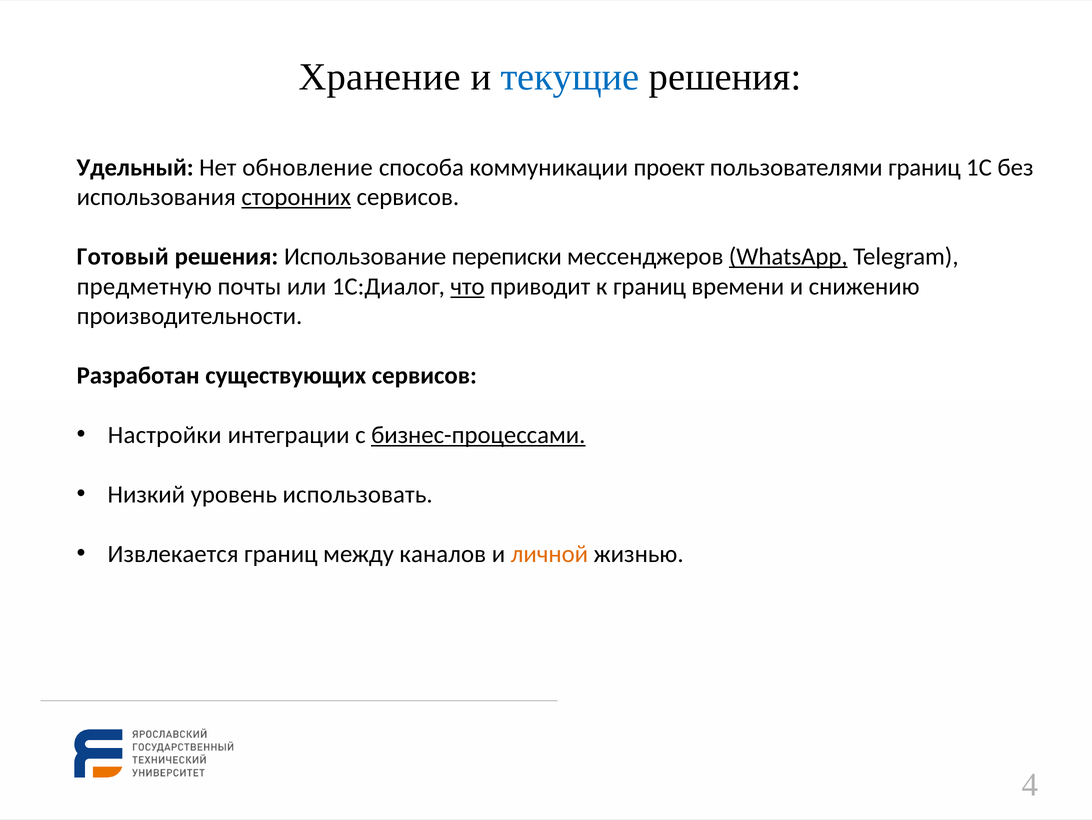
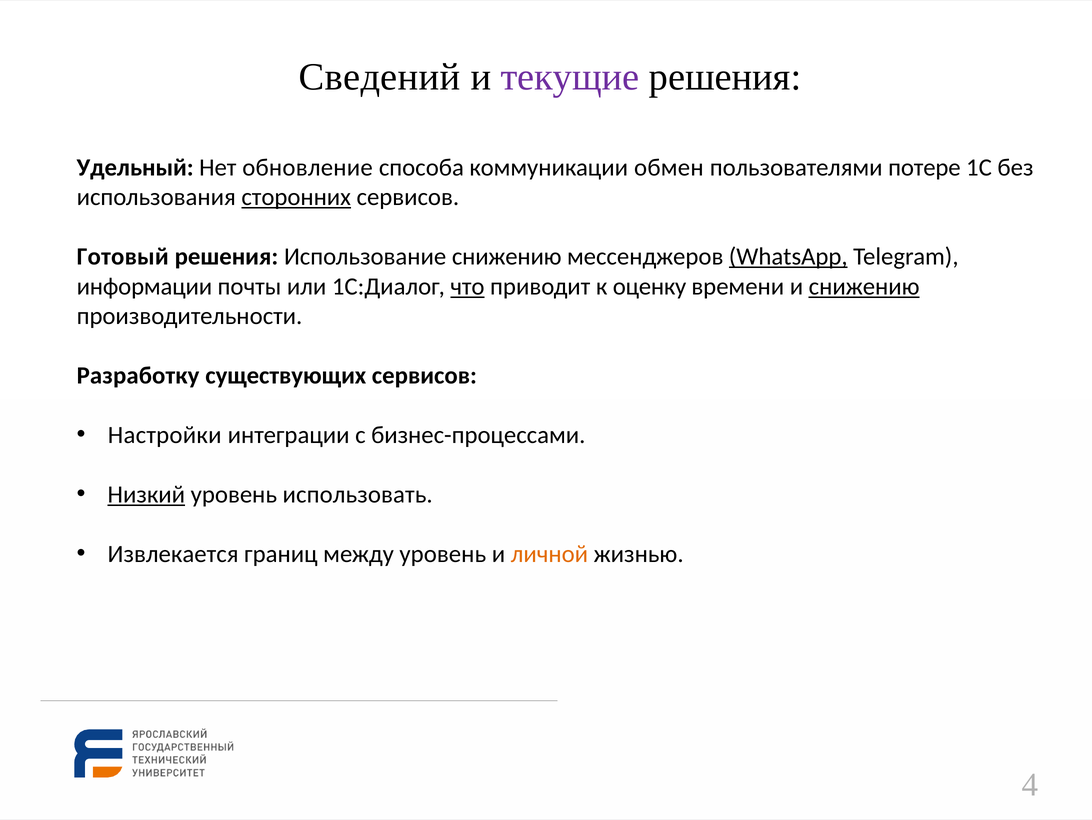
Хранение: Хранение -> Сведений
текущие colour: blue -> purple
проект: проект -> обмен
пользователями границ: границ -> потере
Использование переписки: переписки -> снижению
предметную: предметную -> информации
к границ: границ -> оценку
снижению at (864, 286) underline: none -> present
Разработан: Разработан -> Разработку
бизнес-процессами underline: present -> none
Низкий underline: none -> present
между каналов: каналов -> уровень
